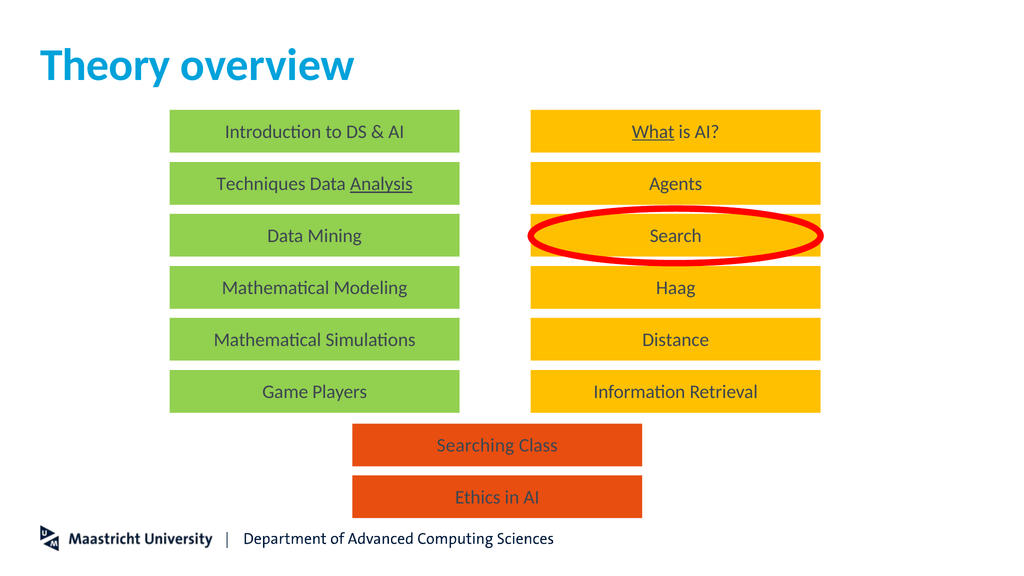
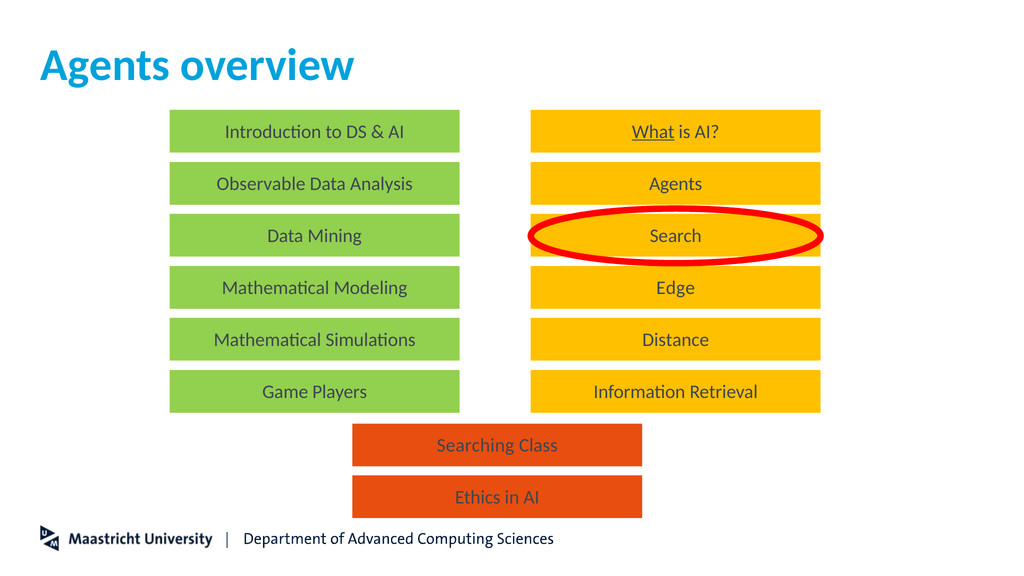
Theory at (105, 65): Theory -> Agents
Techniques: Techniques -> Observable
Analysis underline: present -> none
Haag: Haag -> Edge
